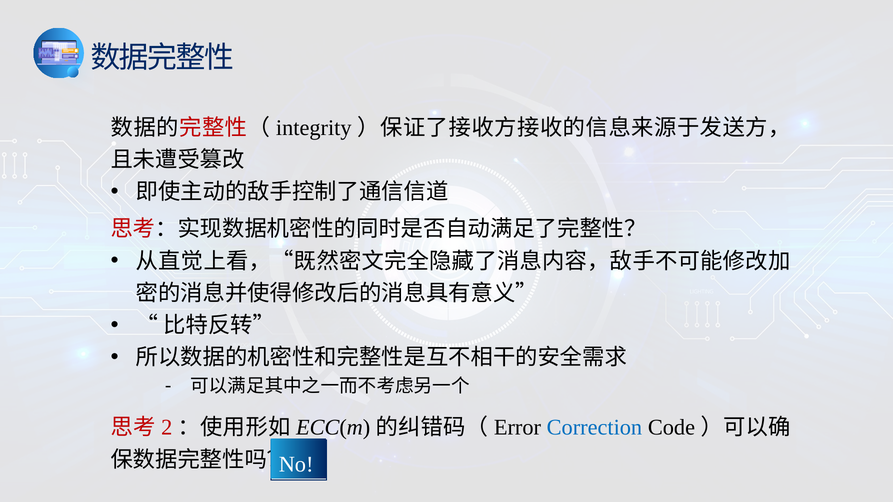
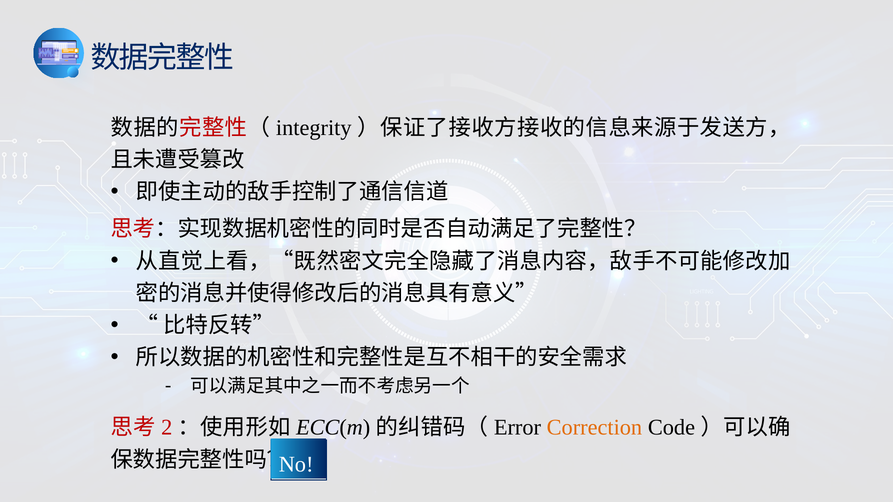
Correction colour: blue -> orange
